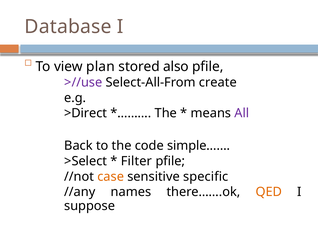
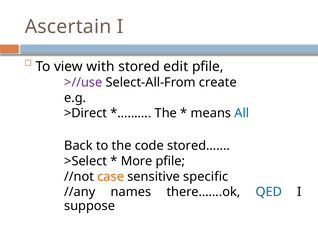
Database: Database -> Ascertain
plan: plan -> with
also: also -> edit
All colour: purple -> blue
simple……: simple…… -> stored……
Filter: Filter -> More
QED colour: orange -> blue
